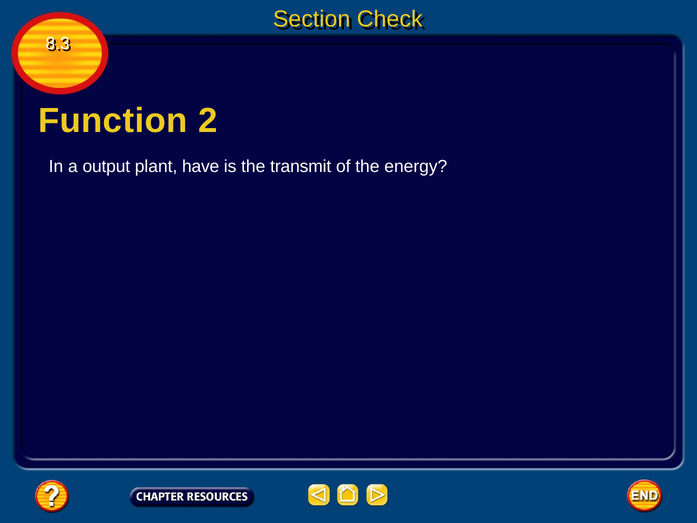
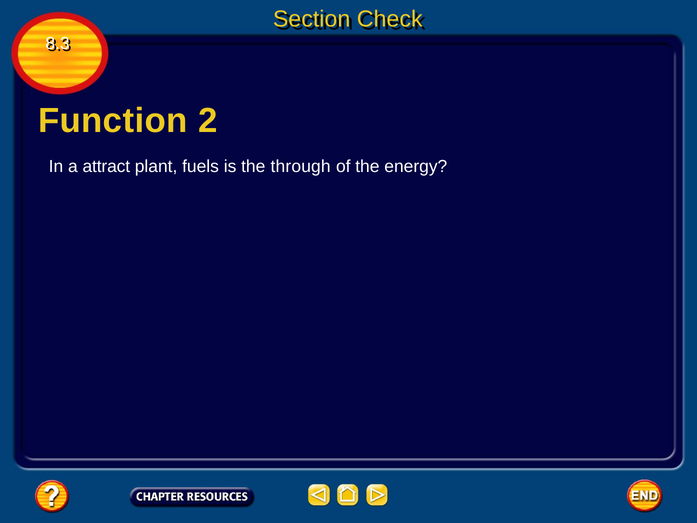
output: output -> attract
have: have -> fuels
transmit: transmit -> through
